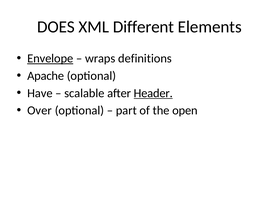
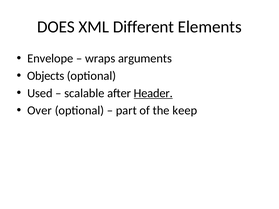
Envelope underline: present -> none
definitions: definitions -> arguments
Apache: Apache -> Objects
Have: Have -> Used
open: open -> keep
